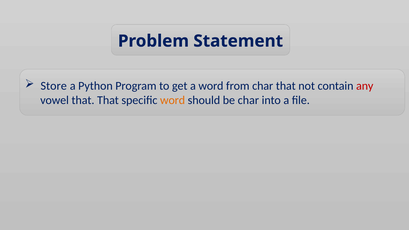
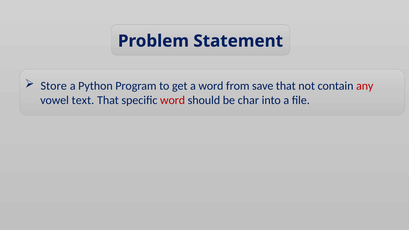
from char: char -> save
vowel that: that -> text
word at (173, 100) colour: orange -> red
